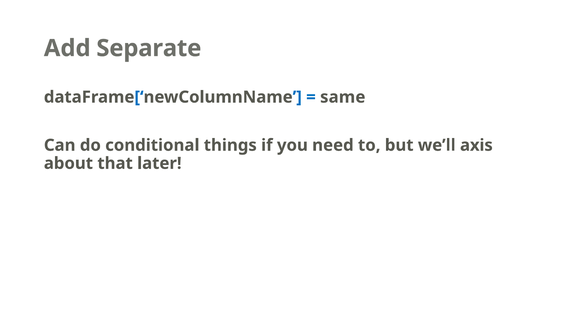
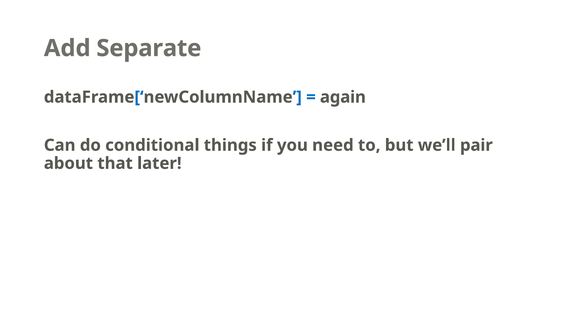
same: same -> again
axis: axis -> pair
